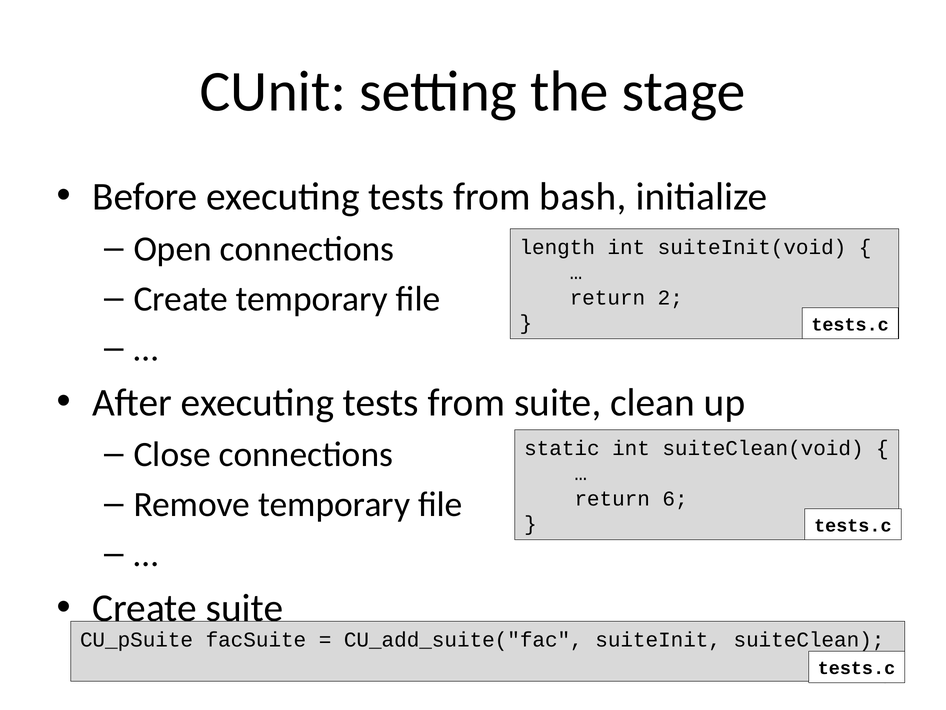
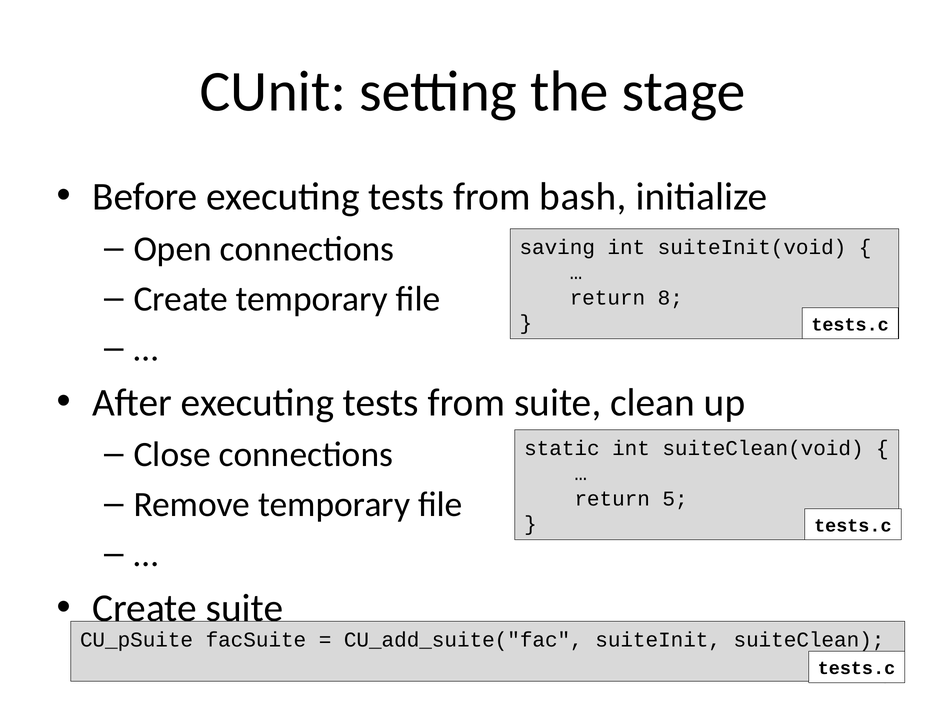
length: length -> saving
2: 2 -> 8
6: 6 -> 5
